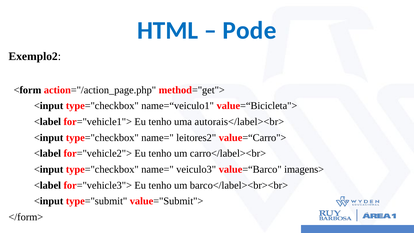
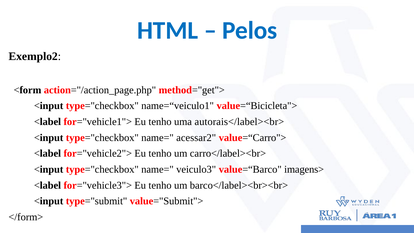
Pode: Pode -> Pelos
leitores2: leitores2 -> acessar2
